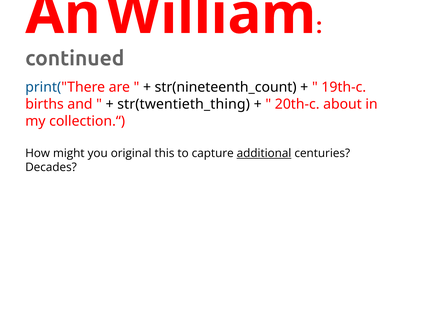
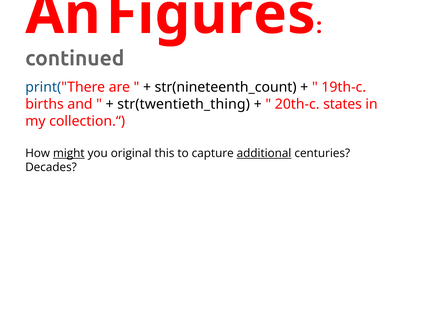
William: William -> Figures
about: about -> states
might underline: none -> present
